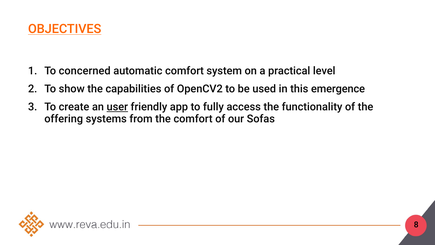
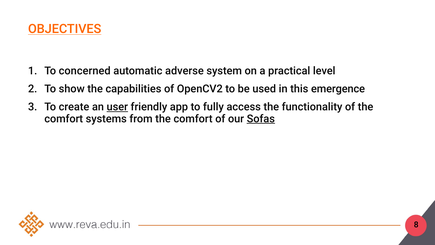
automatic comfort: comfort -> adverse
offering at (64, 119): offering -> comfort
Sofas underline: none -> present
